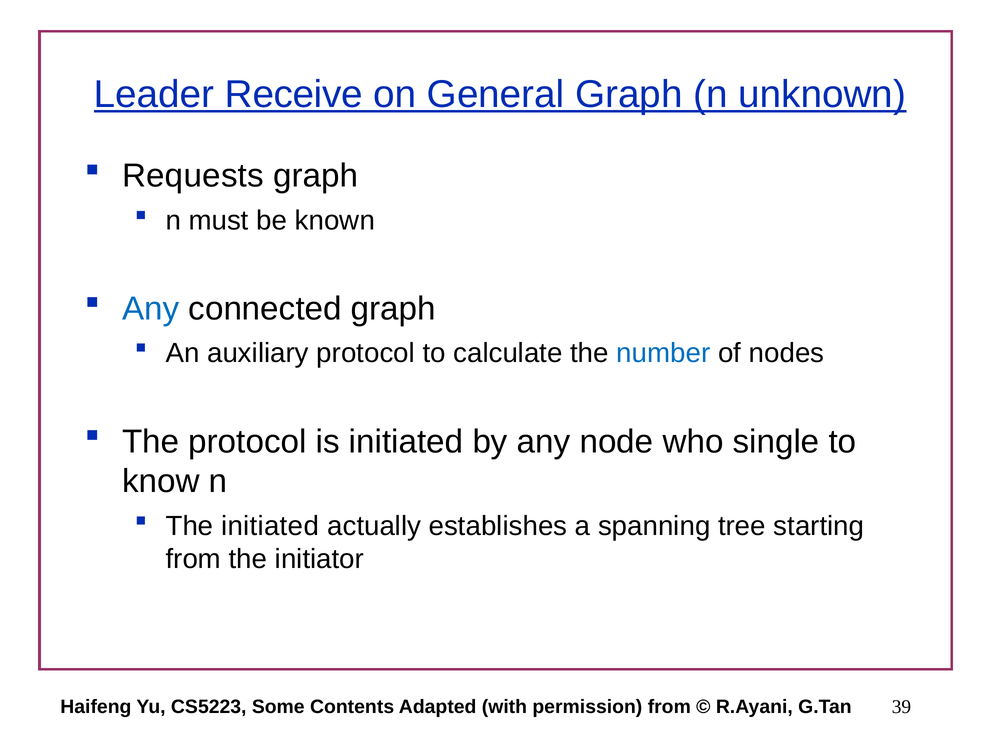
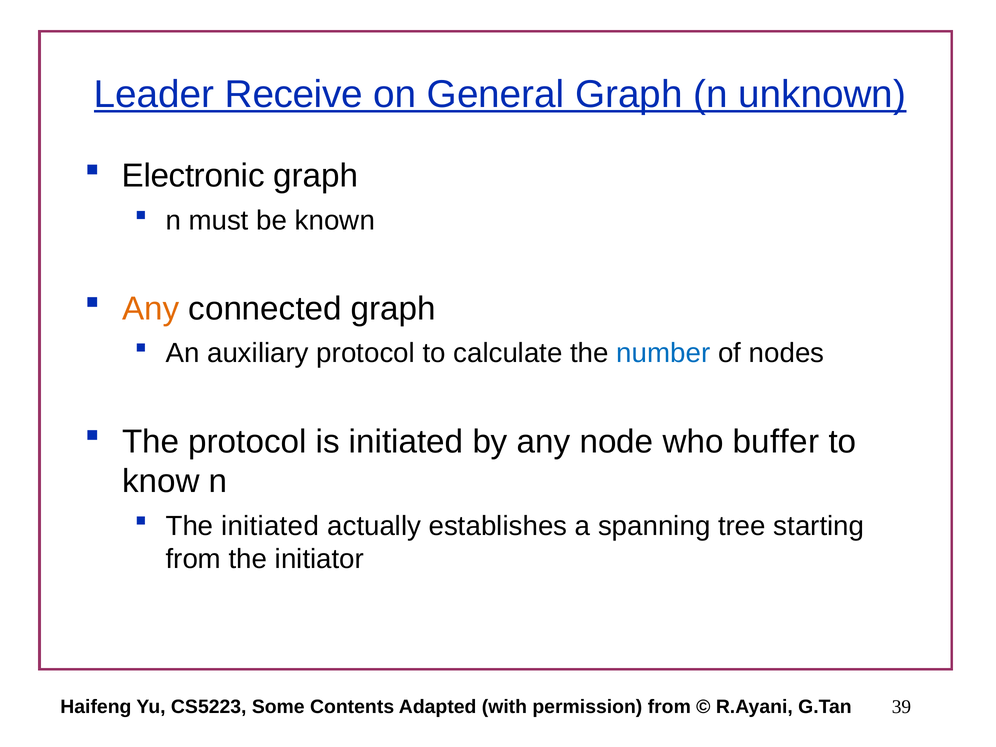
Requests: Requests -> Electronic
Any at (151, 309) colour: blue -> orange
single: single -> buffer
